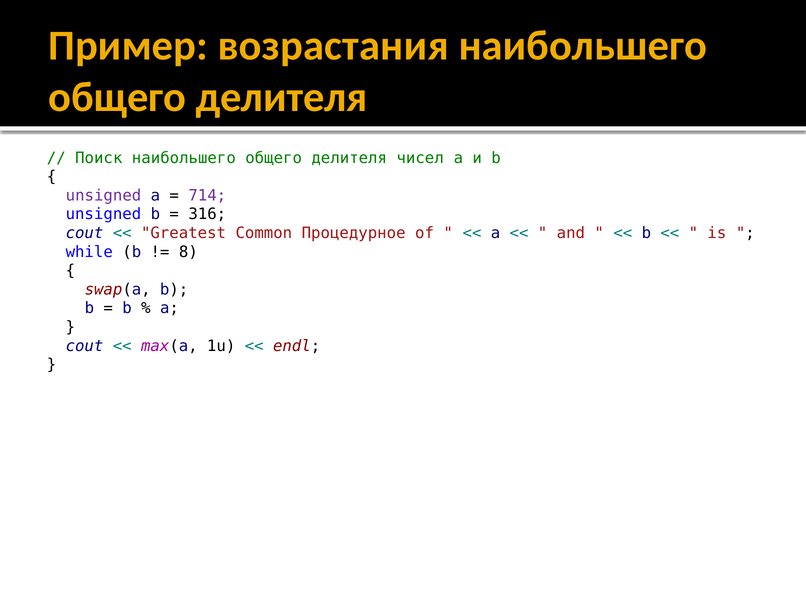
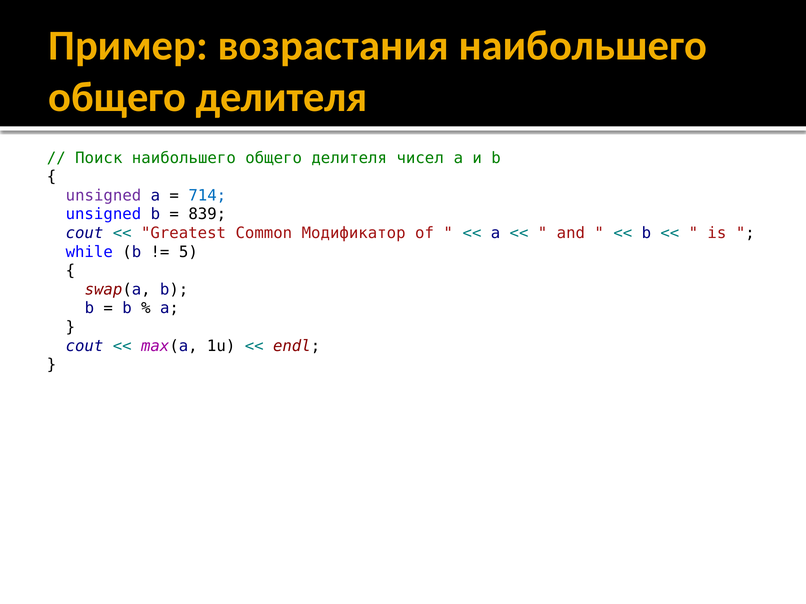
714 colour: purple -> blue
316: 316 -> 839
Процедурное: Процедурное -> Модификатор
8: 8 -> 5
